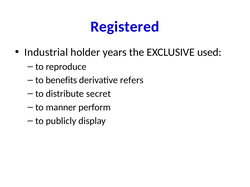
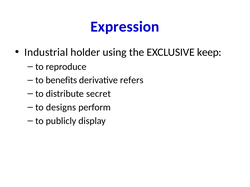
Registered: Registered -> Expression
years: years -> using
used: used -> keep
manner: manner -> designs
